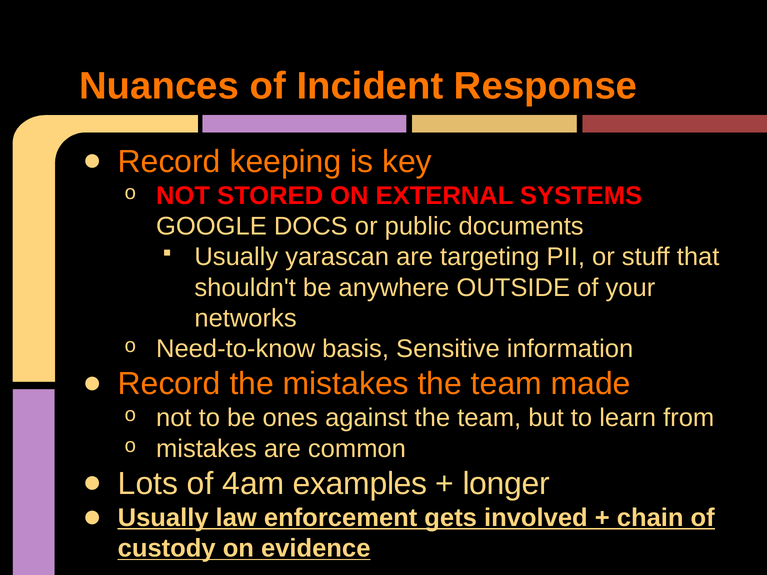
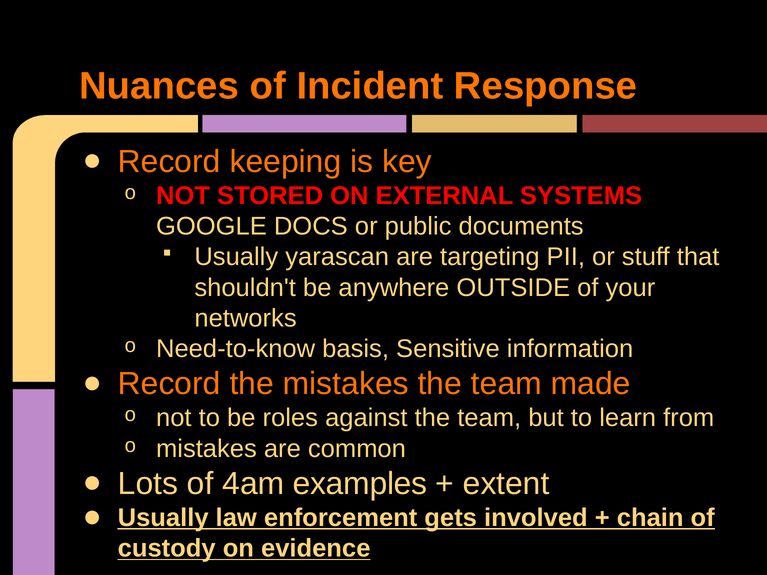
ones: ones -> roles
longer: longer -> extent
